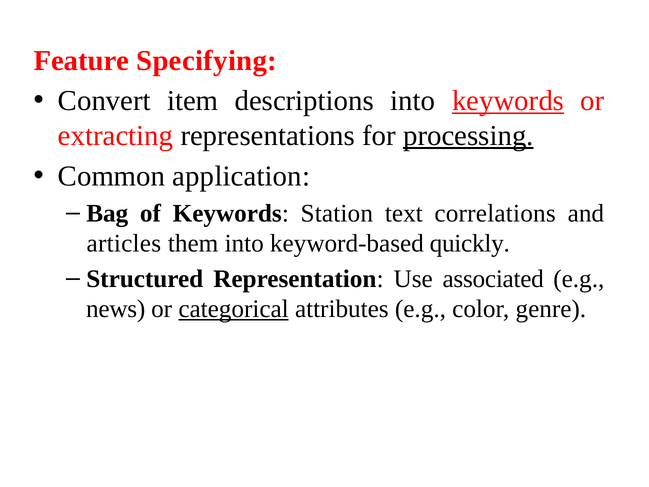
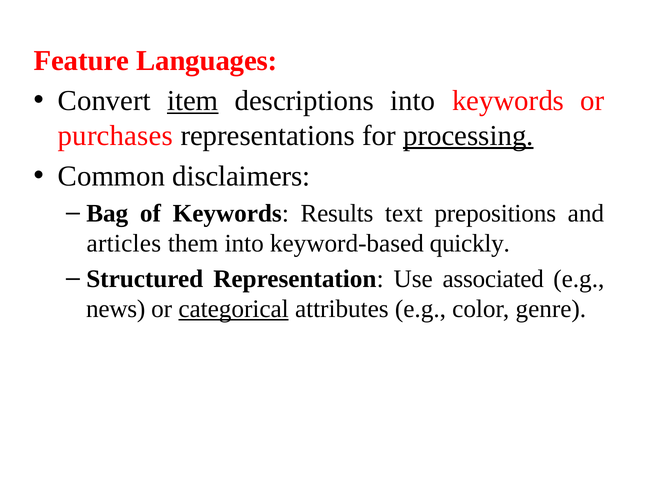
Specifying: Specifying -> Languages
item underline: none -> present
keywords at (508, 101) underline: present -> none
extracting: extracting -> purchases
application: application -> disclaimers
Station: Station -> Results
correlations: correlations -> prepositions
